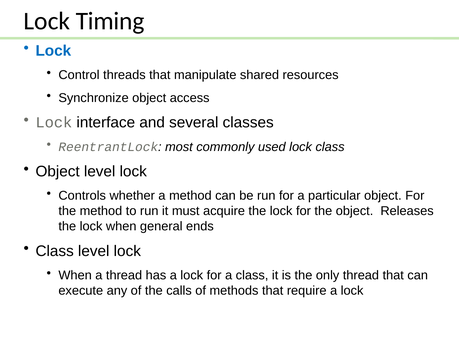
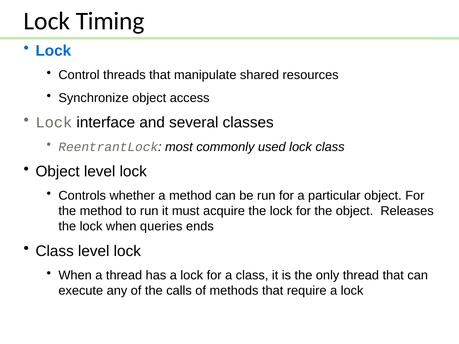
general: general -> queries
